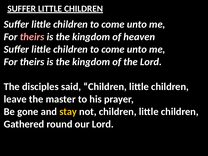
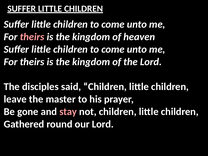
stay colour: yellow -> pink
